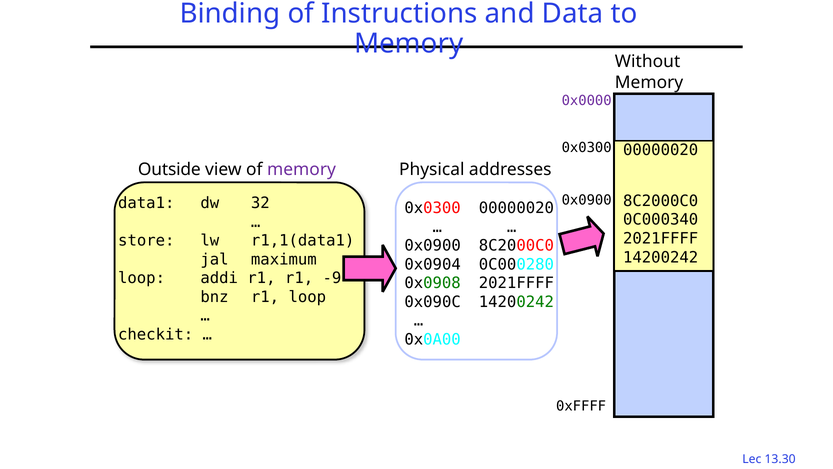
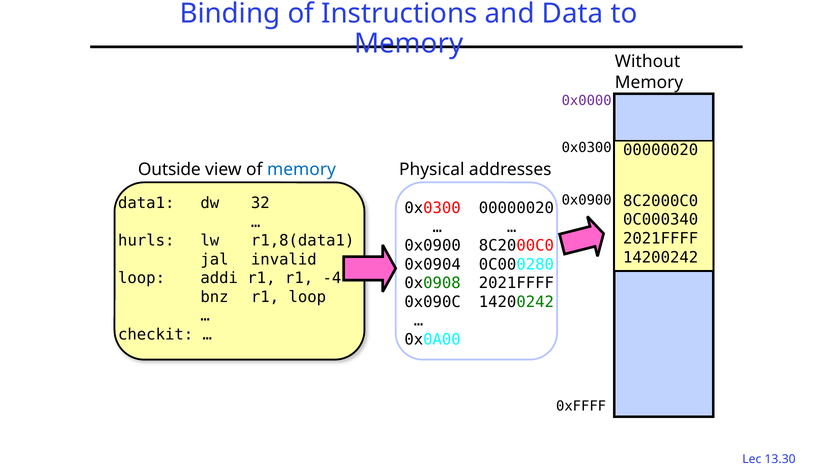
memory at (301, 170) colour: purple -> blue
store: store -> hurls
r1,1(data1: r1,1(data1 -> r1,8(data1
maximum: maximum -> invalid
-9: -9 -> -4
